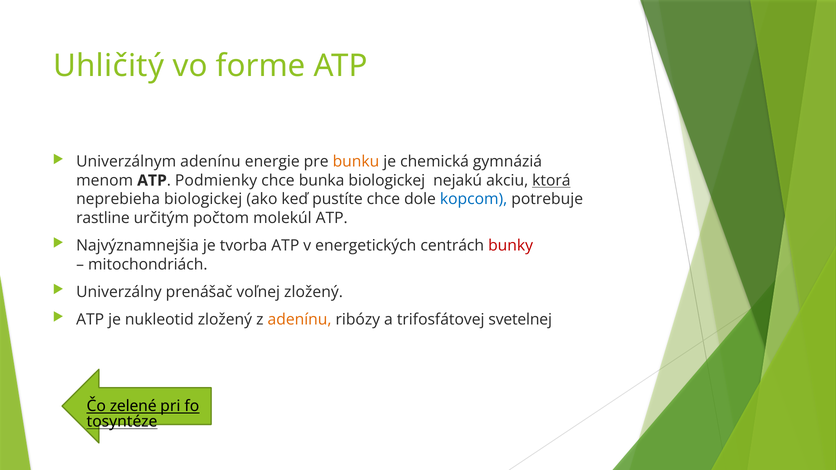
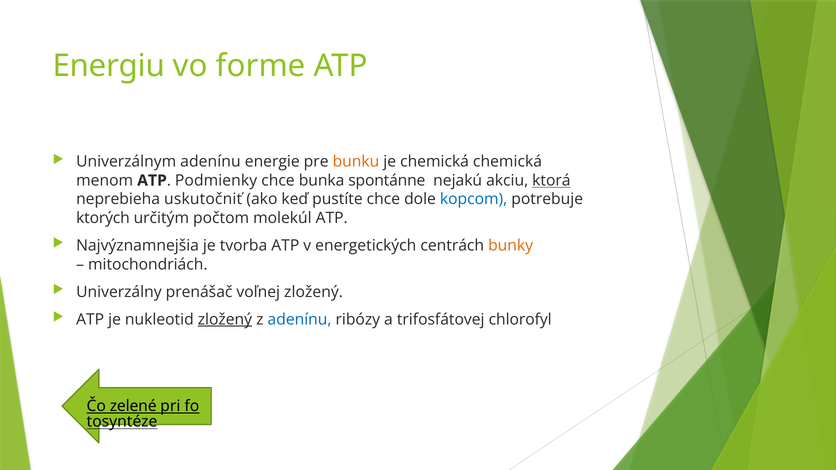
Uhličitý: Uhličitý -> Energiu
chemická gymnáziá: gymnáziá -> chemická
bunka biologickej: biologickej -> spontánne
neprebieha biologickej: biologickej -> uskutočniť
rastline: rastline -> ktorých
bunky colour: red -> orange
zložený at (225, 320) underline: none -> present
adenínu at (300, 320) colour: orange -> blue
svetelnej: svetelnej -> chlorofyl
